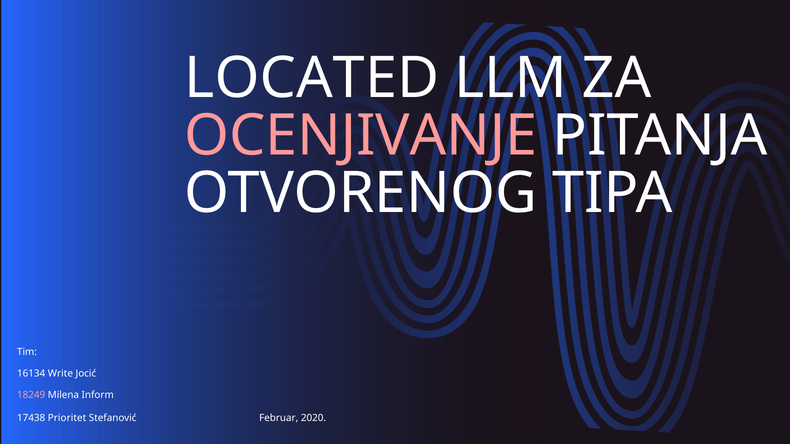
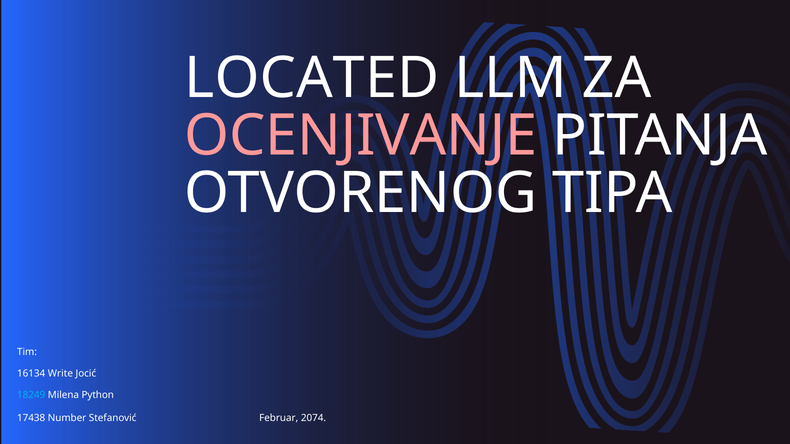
18249 colour: pink -> light blue
Inform: Inform -> Python
Prioritet: Prioritet -> Number
2020: 2020 -> 2074
